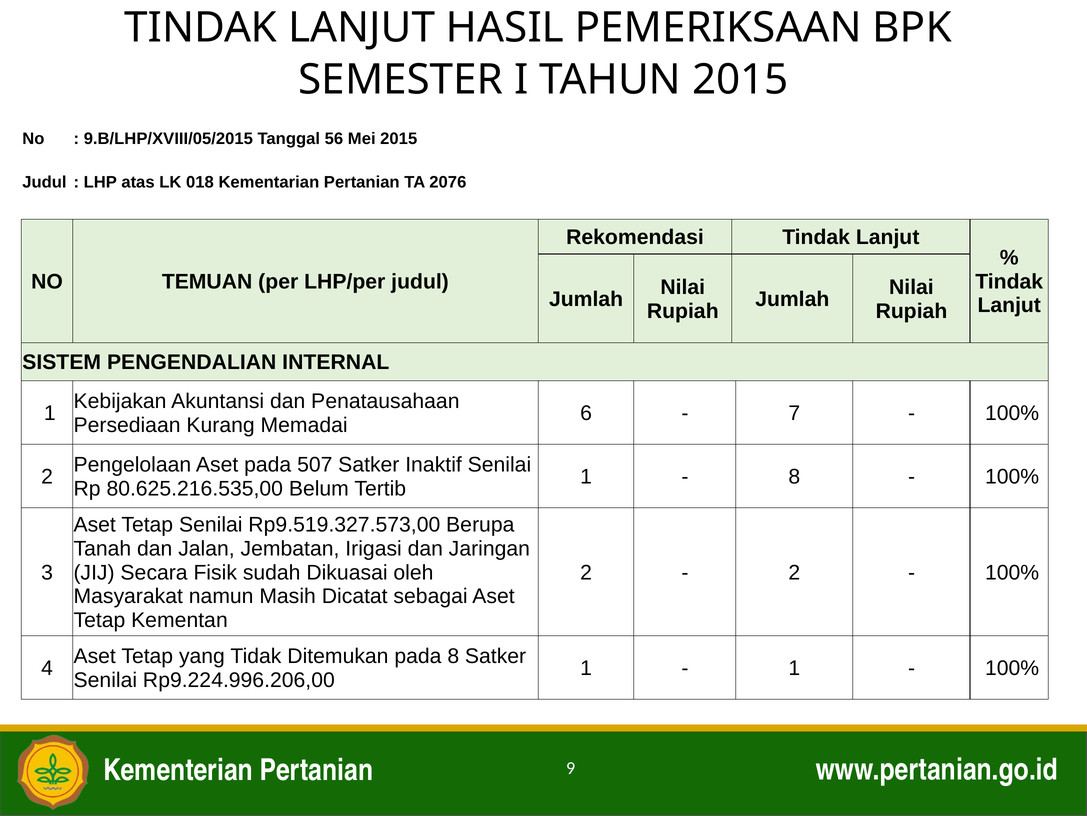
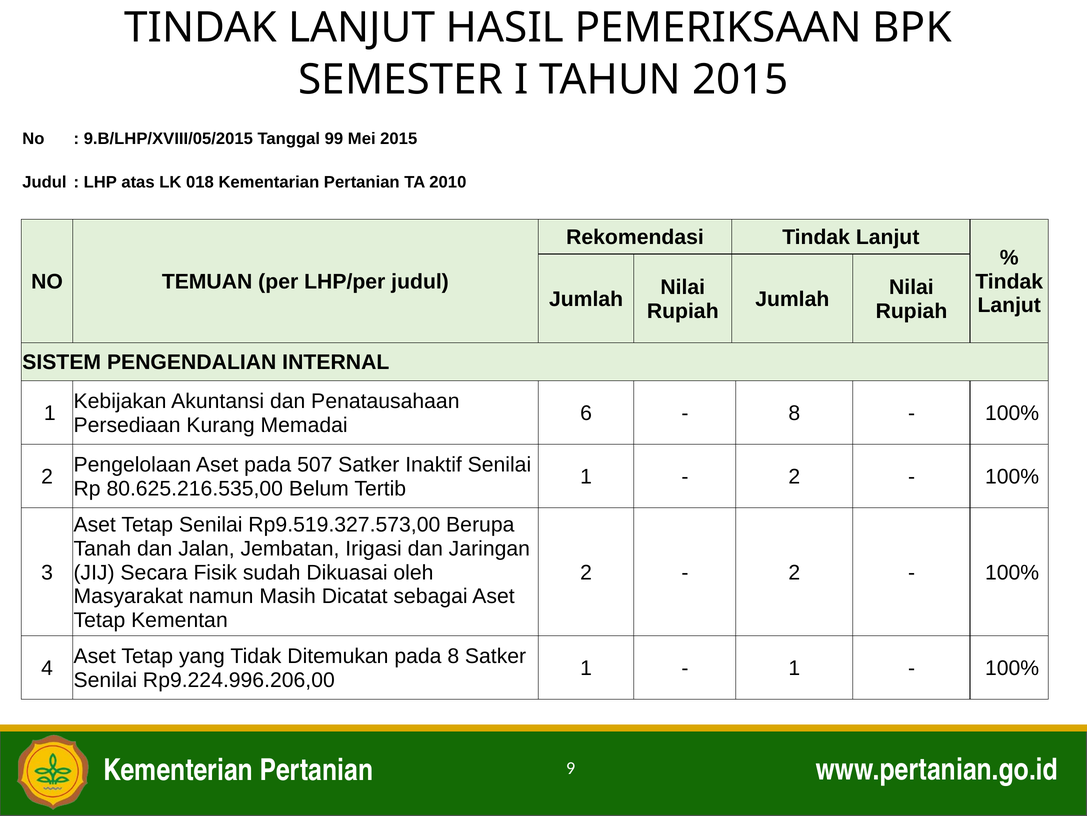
56: 56 -> 99
2076: 2076 -> 2010
7 at (794, 413): 7 -> 8
8 at (794, 476): 8 -> 2
